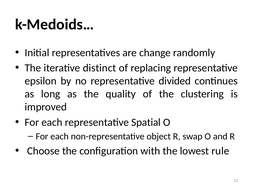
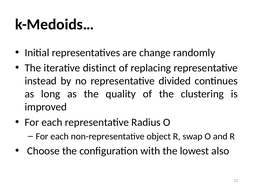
epsilon: epsilon -> instead
Spatial: Spatial -> Radius
rule: rule -> also
